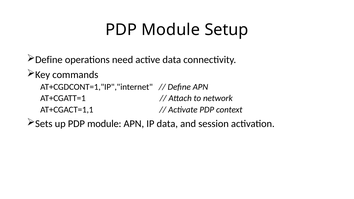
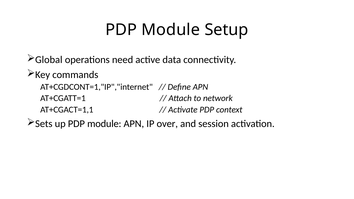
Define at (49, 60): Define -> Global
IP data: data -> over
